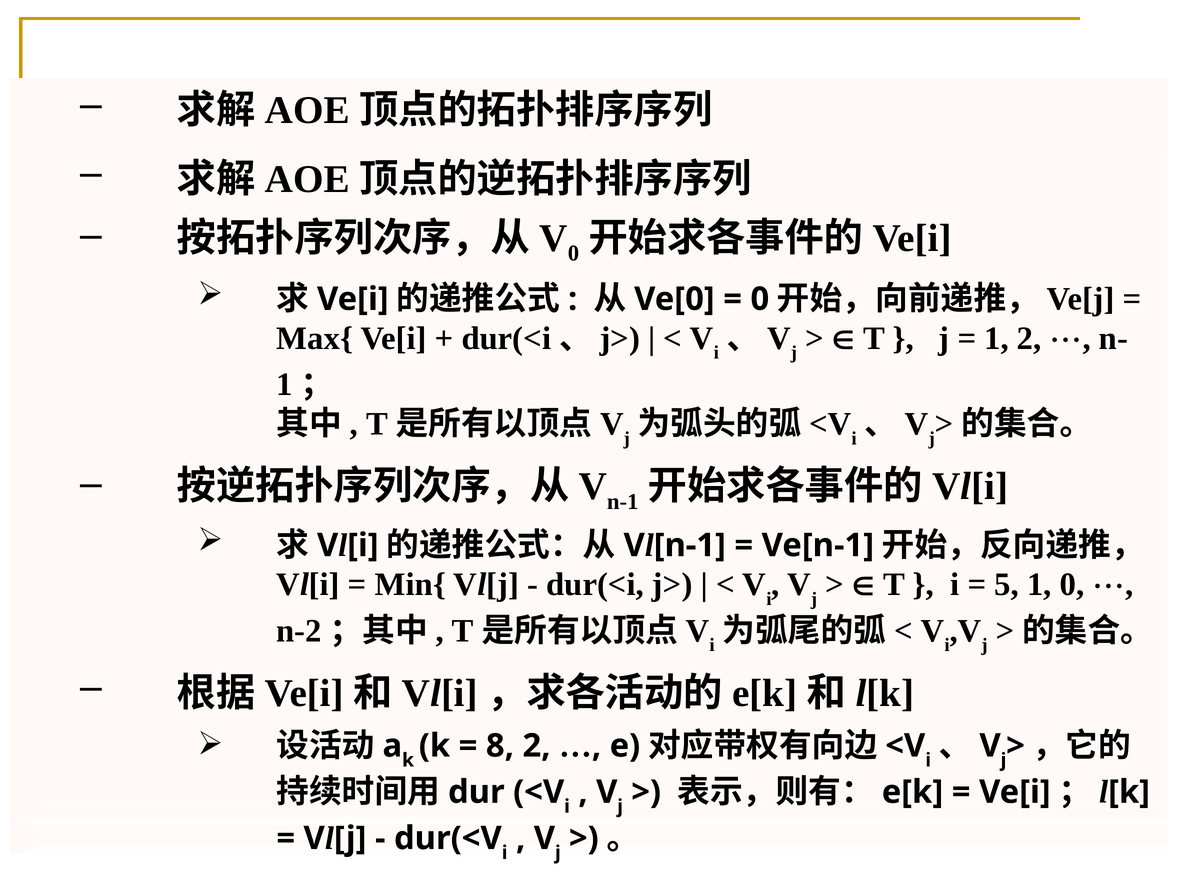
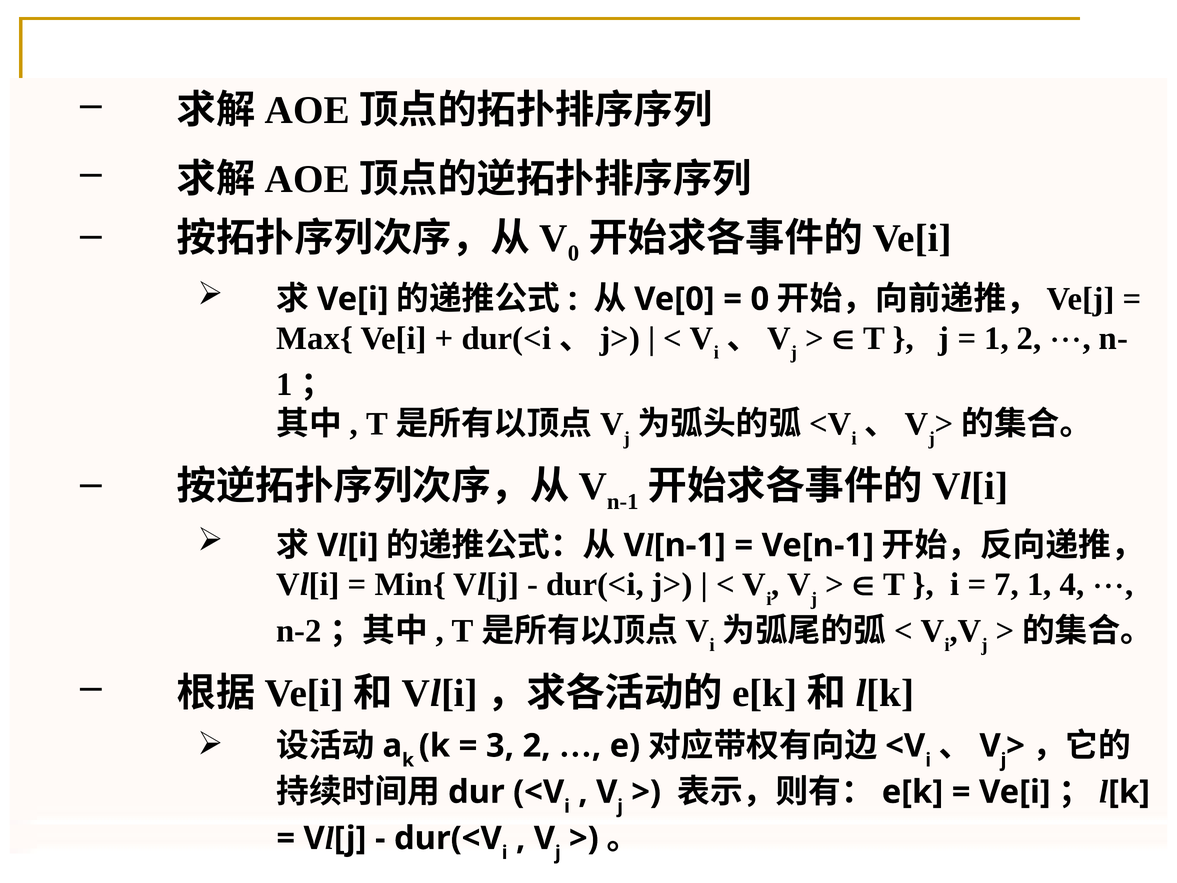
5 at (1007, 584): 5 -> 7
1 0: 0 -> 4
8 at (500, 746): 8 -> 3
